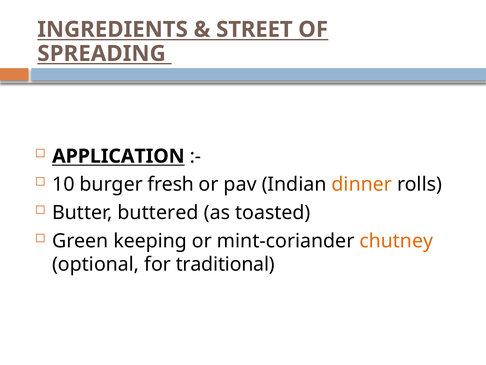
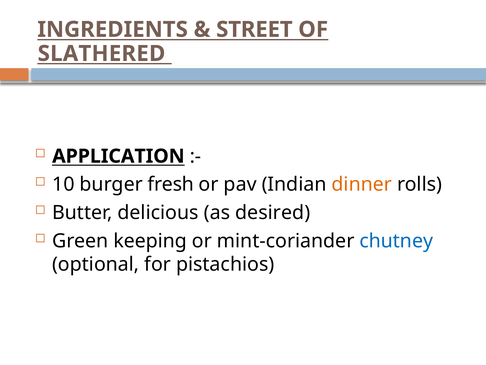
SPREADING: SPREADING -> SLATHERED
buttered: buttered -> delicious
toasted: toasted -> desired
chutney colour: orange -> blue
traditional: traditional -> pistachios
